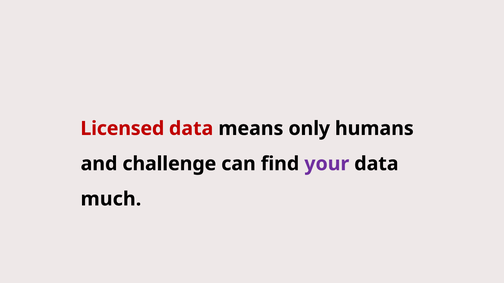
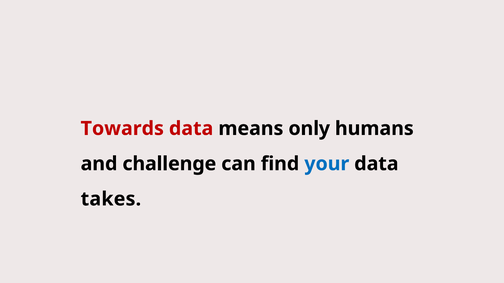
Licensed: Licensed -> Towards
your colour: purple -> blue
much: much -> takes
